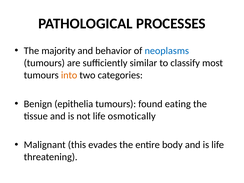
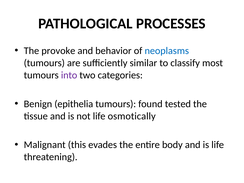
majority: majority -> provoke
into colour: orange -> purple
eating: eating -> tested
